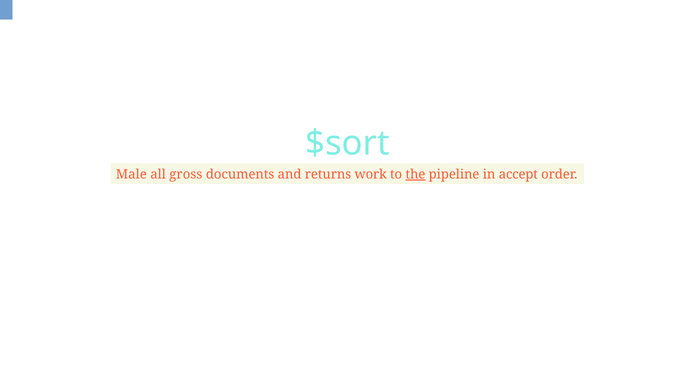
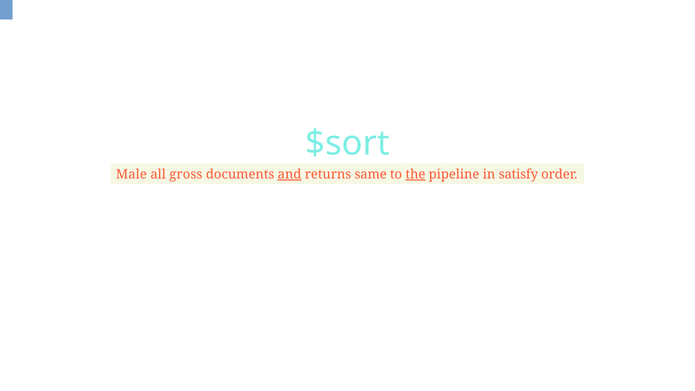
and underline: none -> present
work: work -> same
accept: accept -> satisfy
